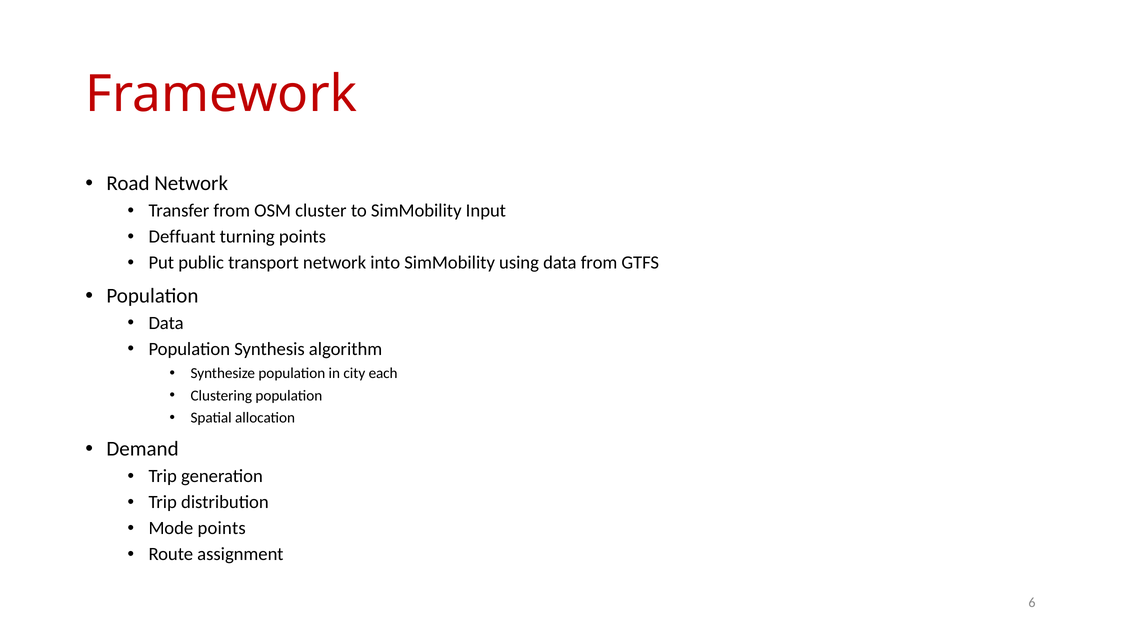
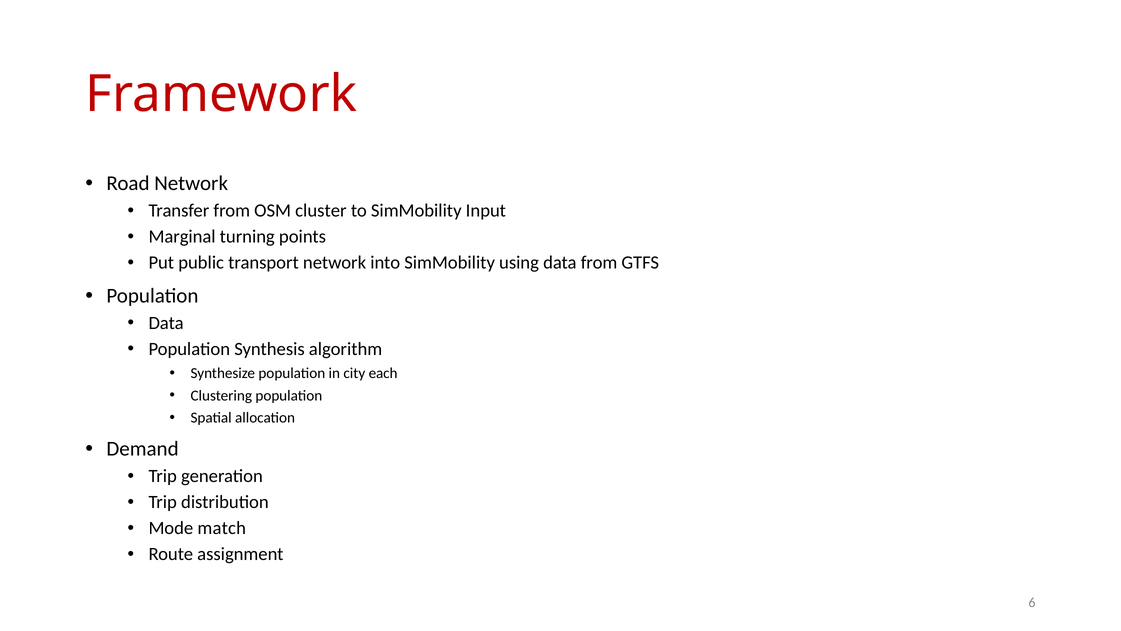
Deffuant: Deffuant -> Marginal
Mode points: points -> match
